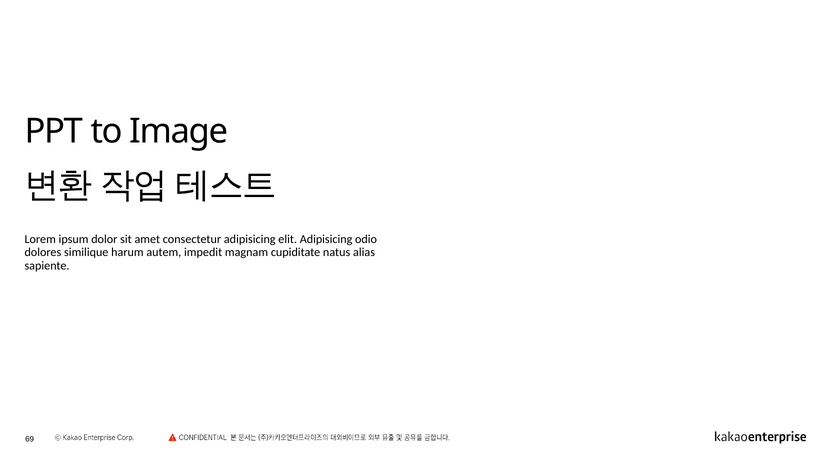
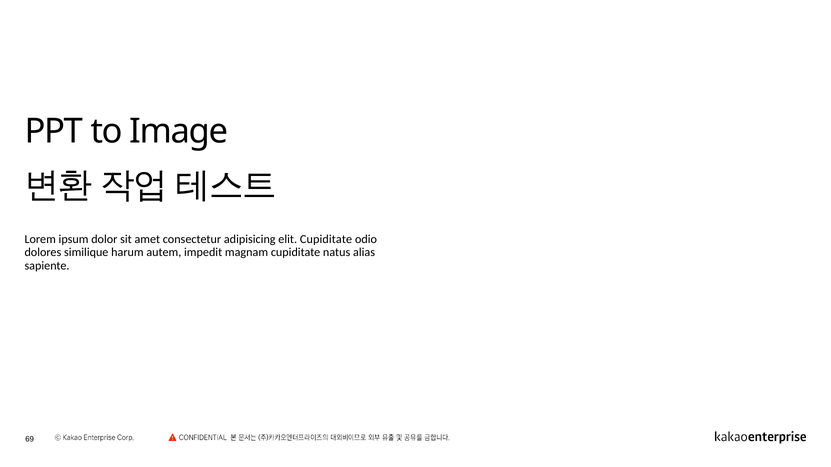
elit Adipisicing: Adipisicing -> Cupiditate
